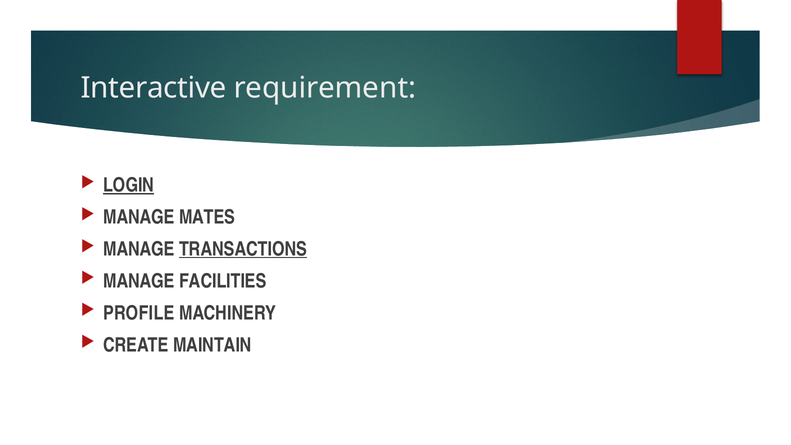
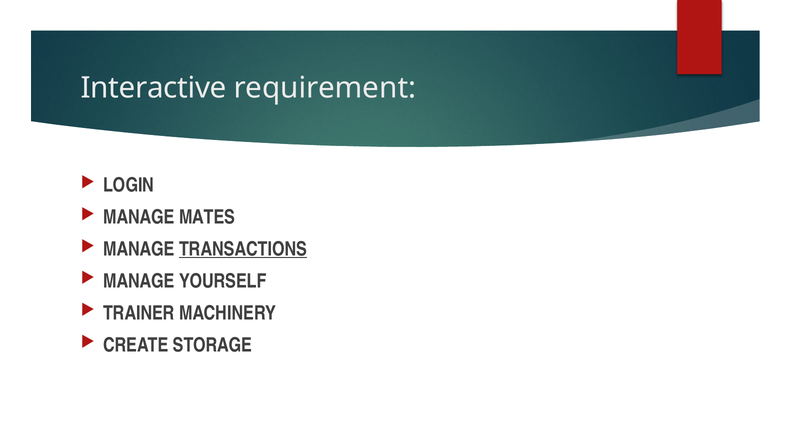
LOGIN underline: present -> none
FACILITIES: FACILITIES -> YOURSELF
PROFILE: PROFILE -> TRAINER
MAINTAIN: MAINTAIN -> STORAGE
